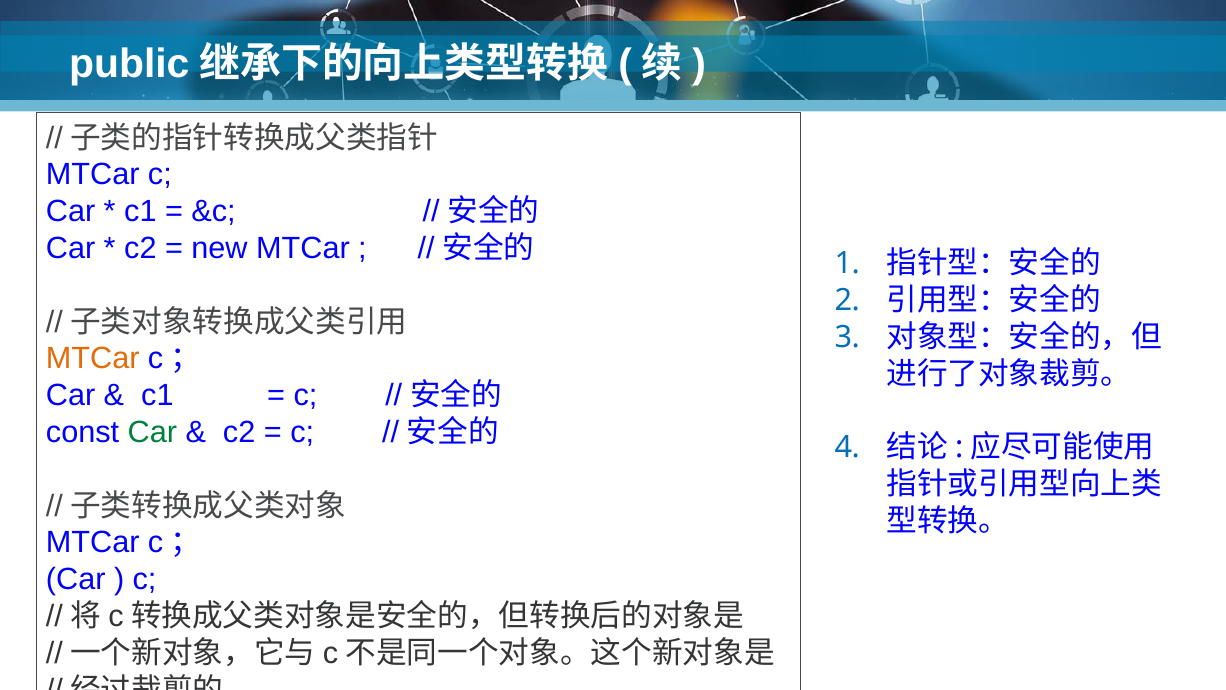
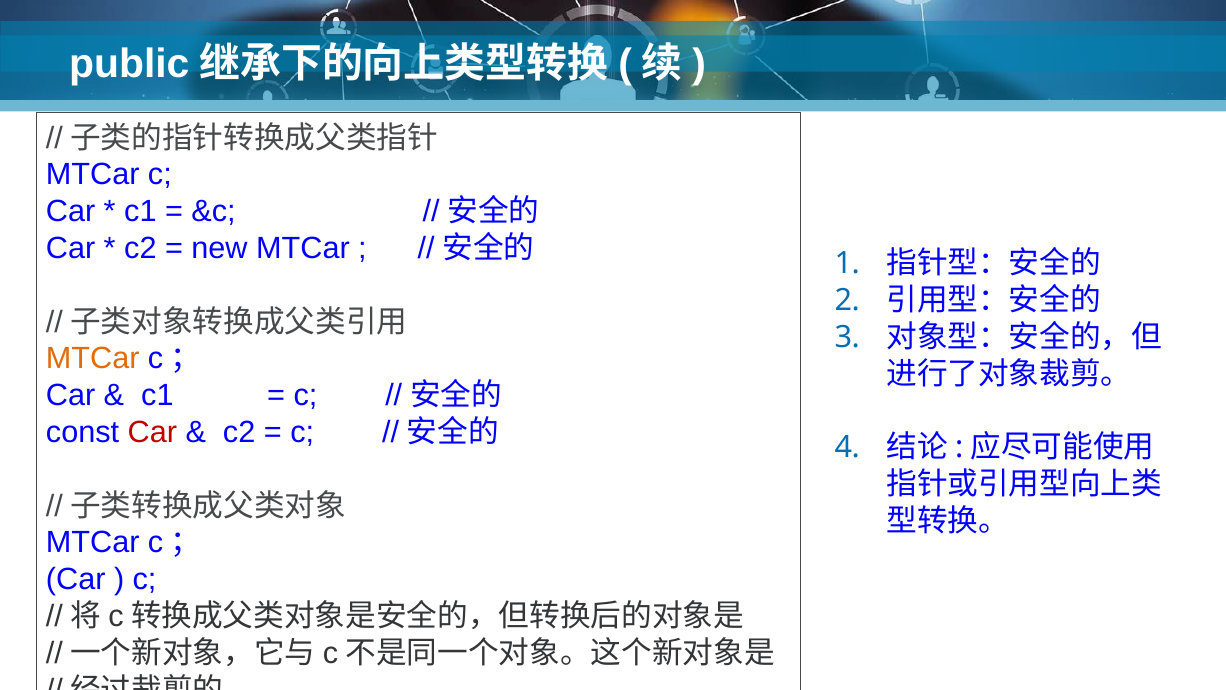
Car at (152, 432) colour: green -> red
